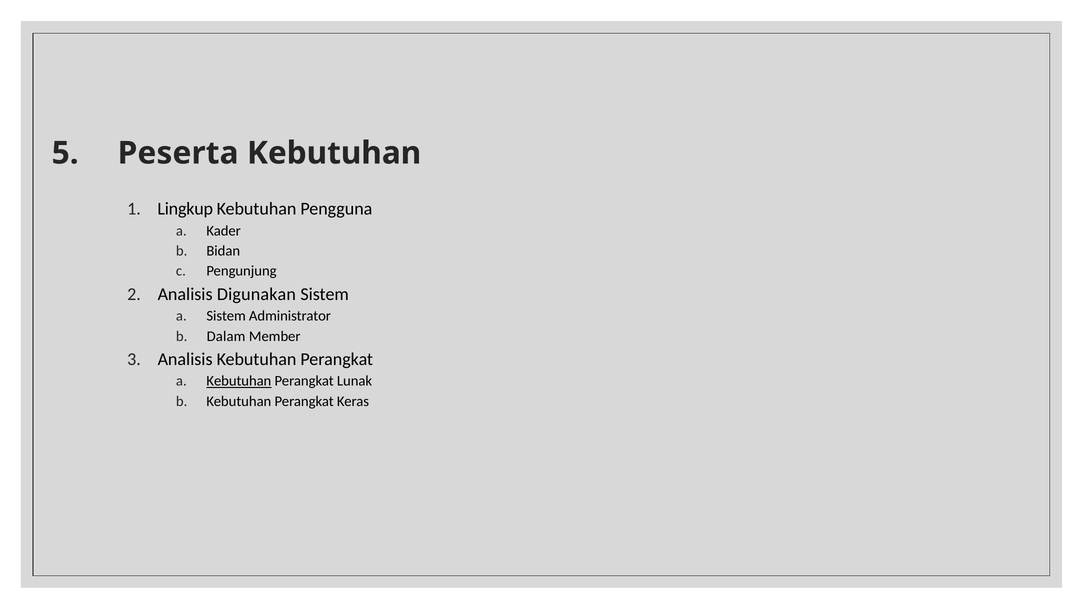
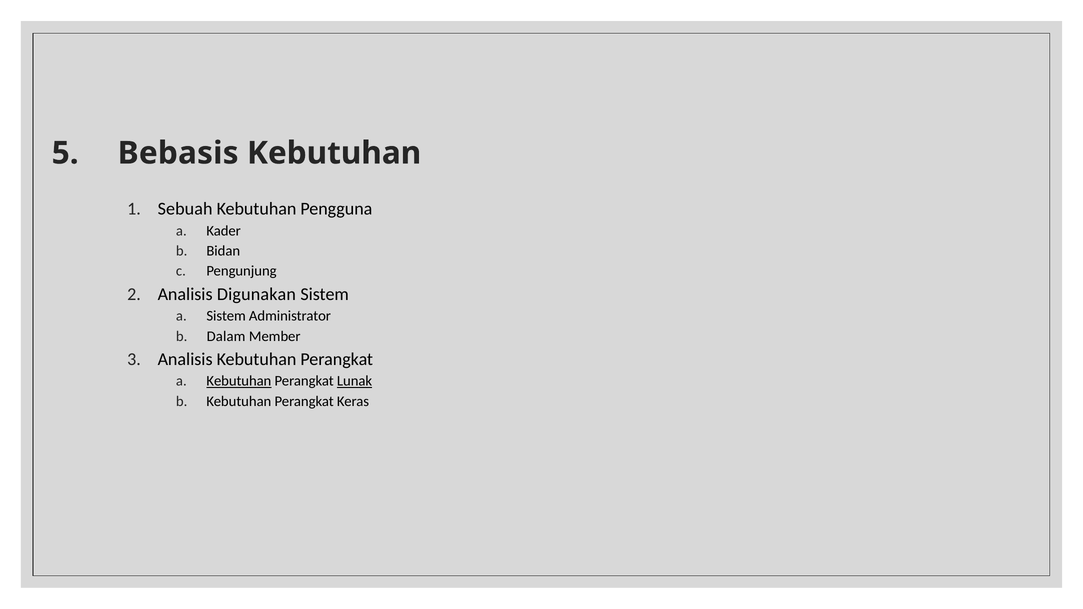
Peserta: Peserta -> Bebasis
Lingkup: Lingkup -> Sebuah
Lunak underline: none -> present
